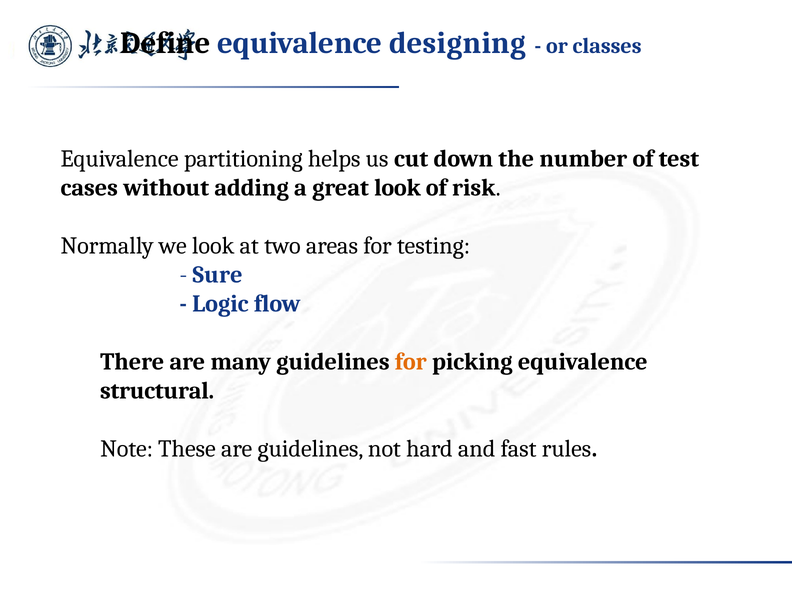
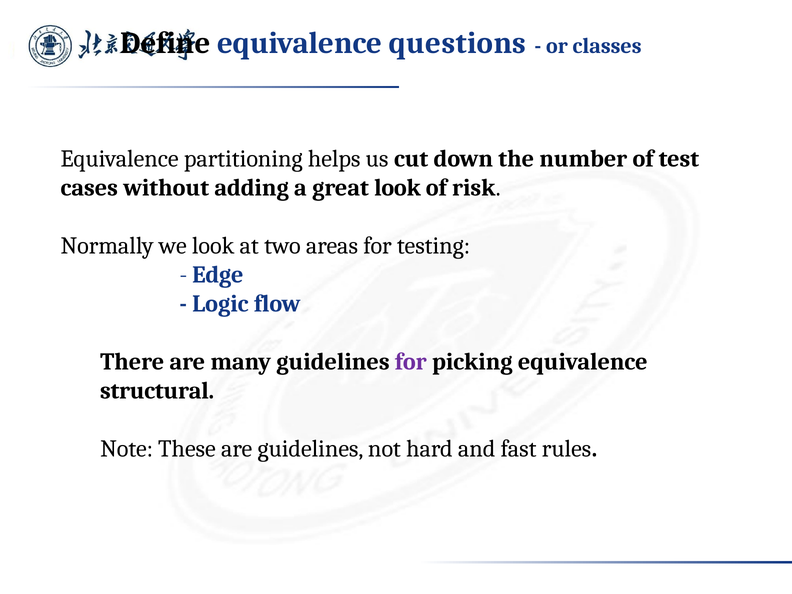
designing: designing -> questions
Sure: Sure -> Edge
for at (411, 362) colour: orange -> purple
